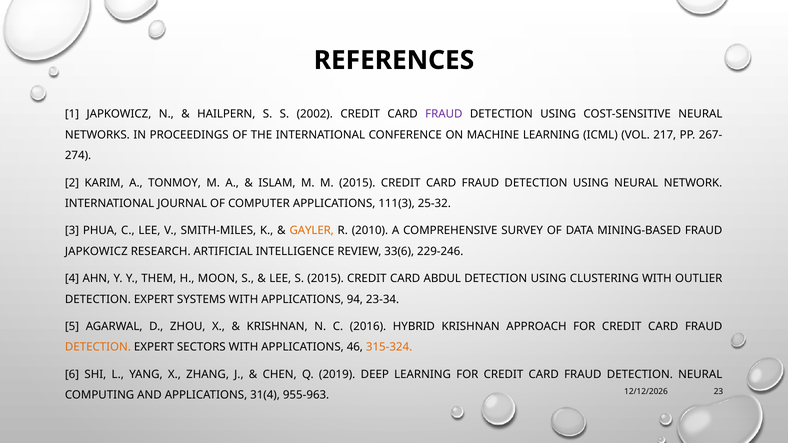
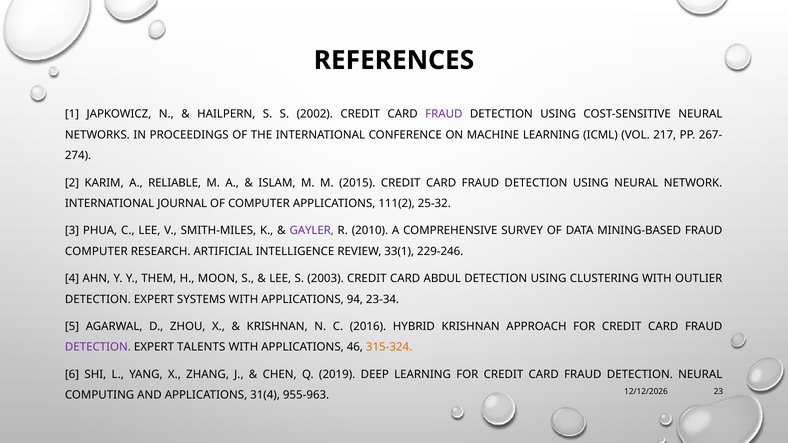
TONMOY: TONMOY -> RELIABLE
111(3: 111(3 -> 111(2
GAYLER colour: orange -> purple
JAPKOWICZ at (96, 251): JAPKOWICZ -> COMPUTER
33(6: 33(6 -> 33(1
S 2015: 2015 -> 2003
DETECTION at (98, 347) colour: orange -> purple
SECTORS: SECTORS -> TALENTS
